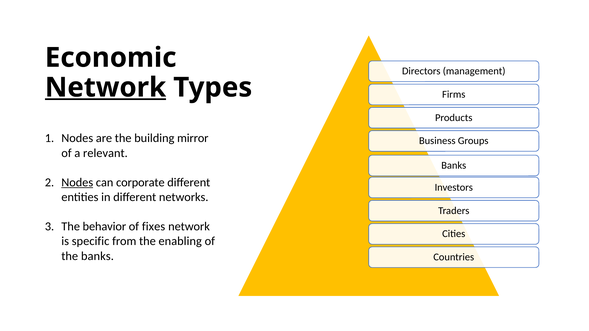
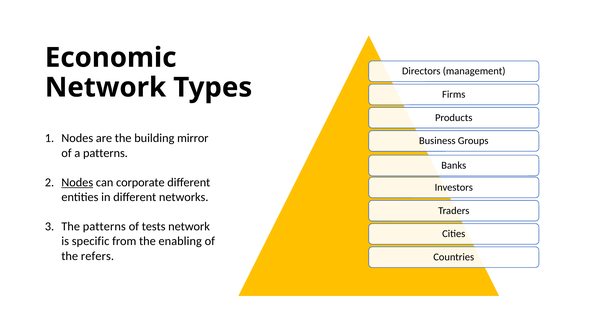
Network at (106, 88) underline: present -> none
a relevant: relevant -> patterns
The behavior: behavior -> patterns
fixes: fixes -> tests
the banks: banks -> refers
